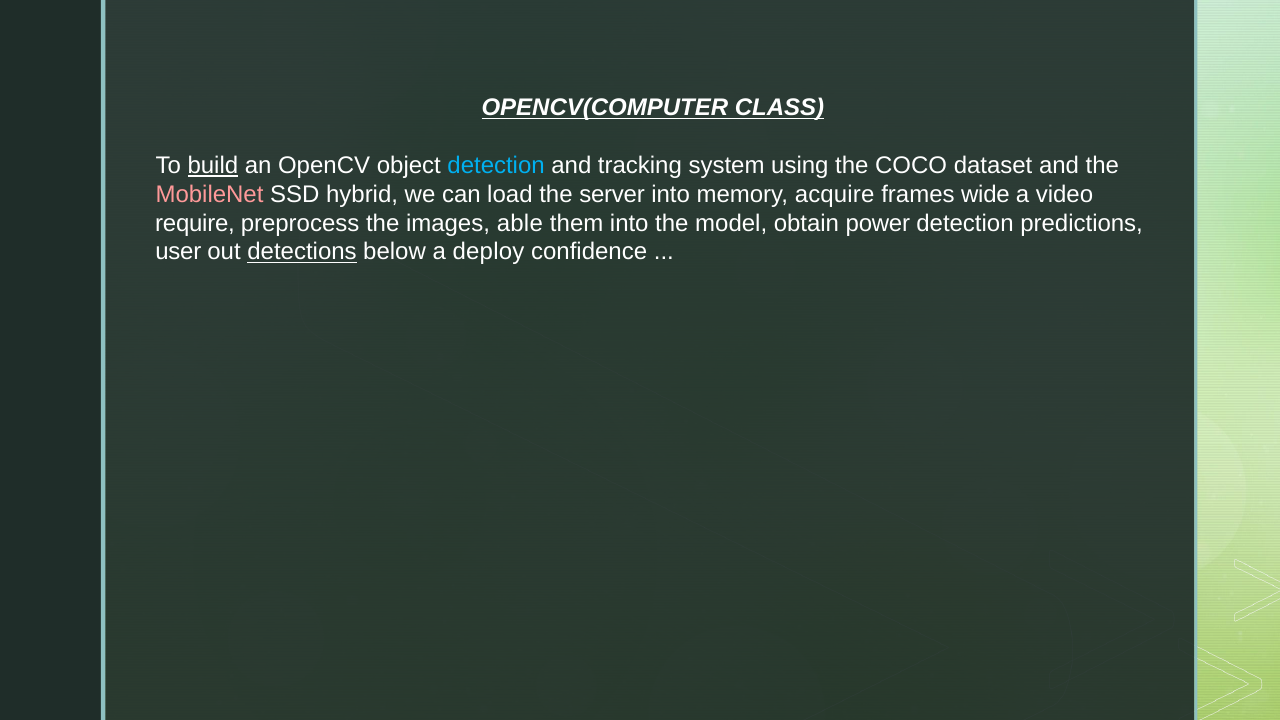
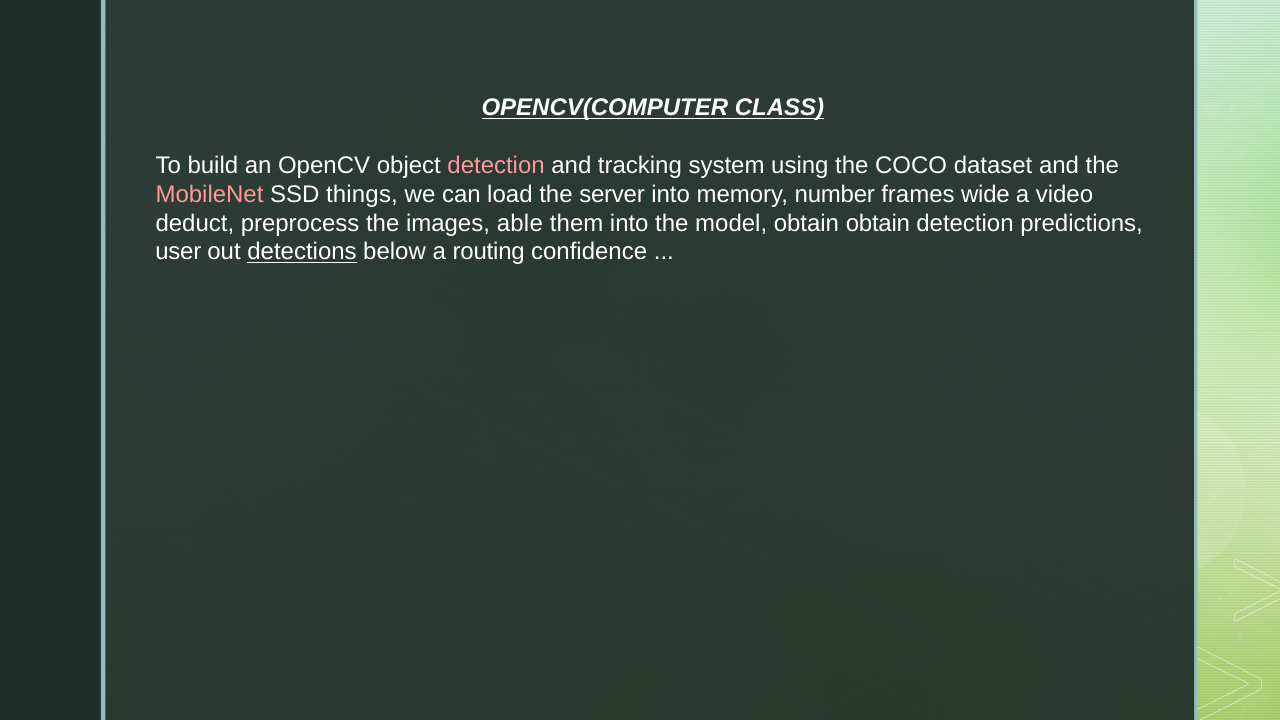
build underline: present -> none
detection at (496, 166) colour: light blue -> pink
hybrid: hybrid -> things
acquire: acquire -> number
require: require -> deduct
obtain power: power -> obtain
deploy: deploy -> routing
